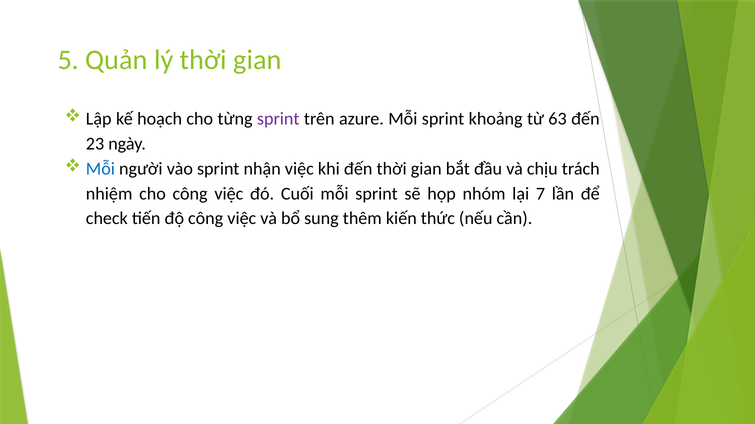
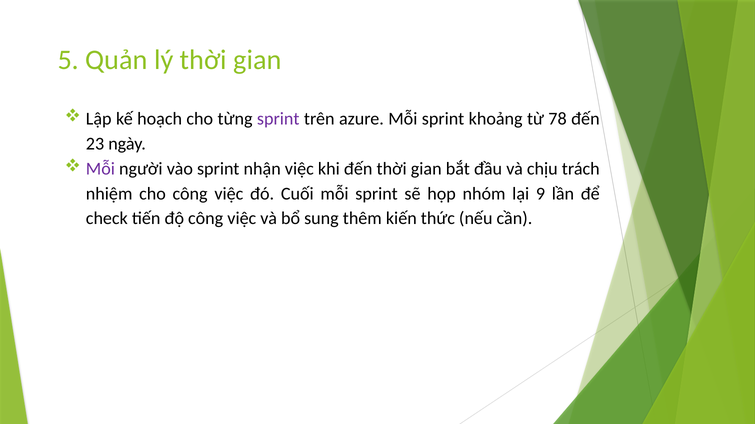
63: 63 -> 78
Mỗi at (100, 169) colour: blue -> purple
7: 7 -> 9
